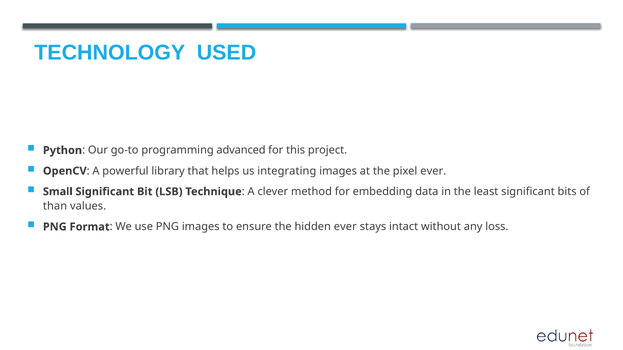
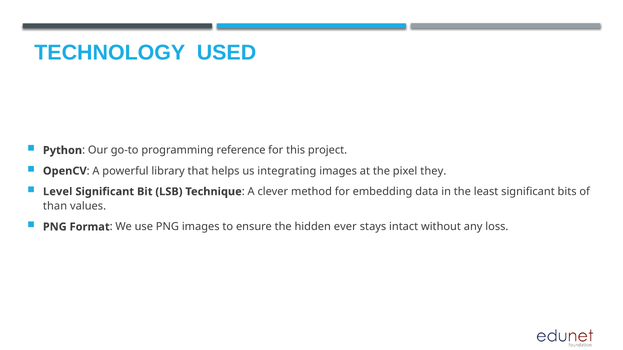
advanced: advanced -> reference
pixel ever: ever -> they
Small: Small -> Level
